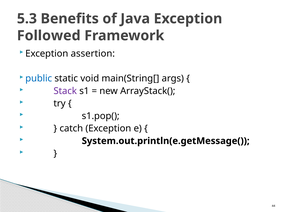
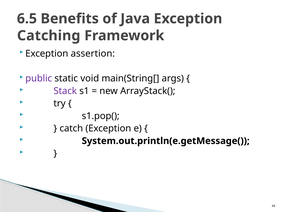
5.3: 5.3 -> 6.5
Followed: Followed -> Catching
public colour: blue -> purple
